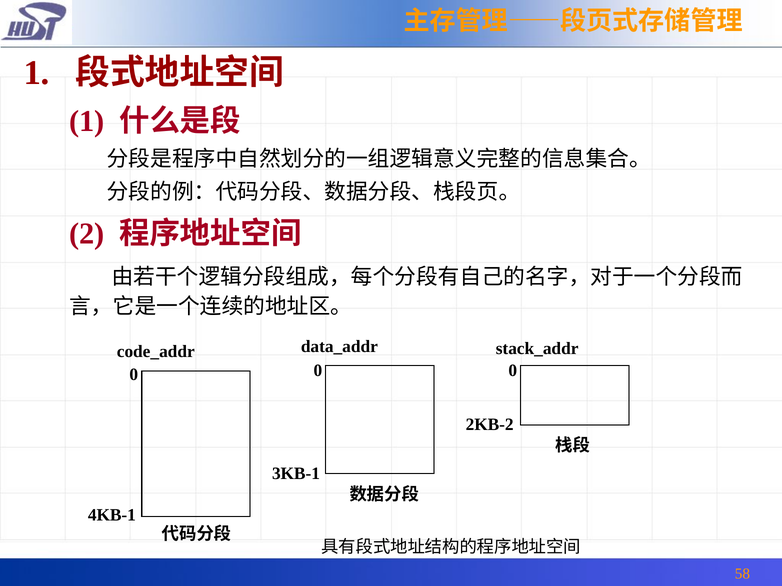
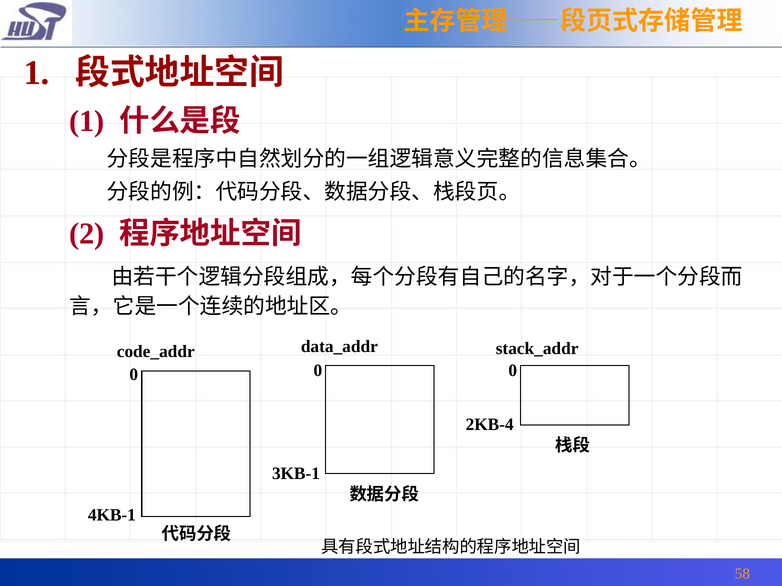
2KB-2: 2KB-2 -> 2KB-4
